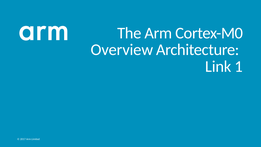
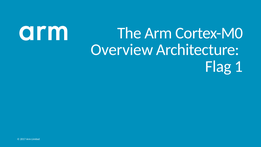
Link: Link -> Flag
